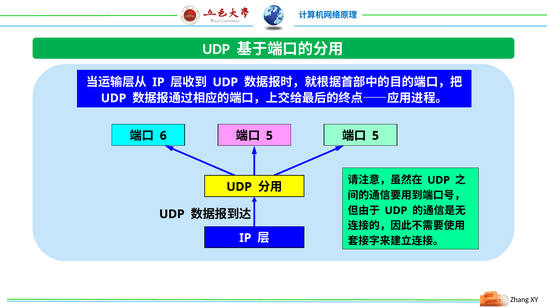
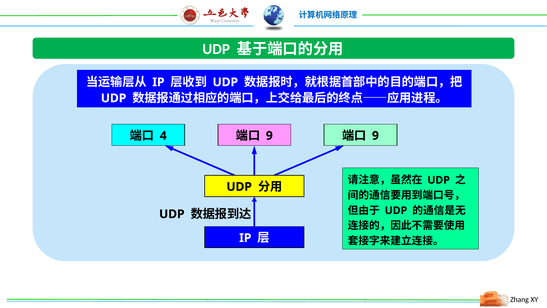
6: 6 -> 4
5 at (269, 136): 5 -> 9
5 at (375, 136): 5 -> 9
